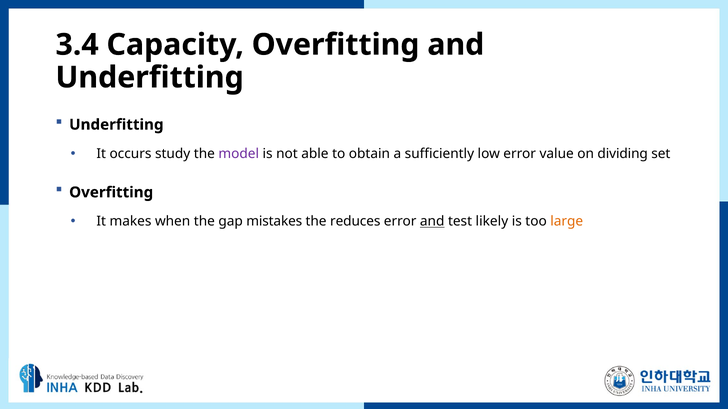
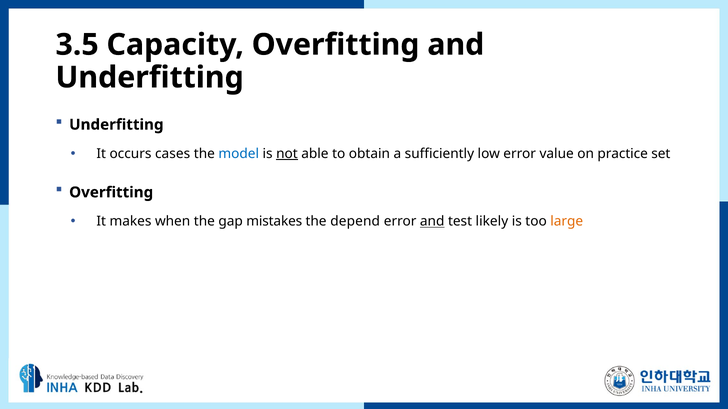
3.4: 3.4 -> 3.5
study: study -> cases
model colour: purple -> blue
not underline: none -> present
dividing: dividing -> practice
reduces: reduces -> depend
